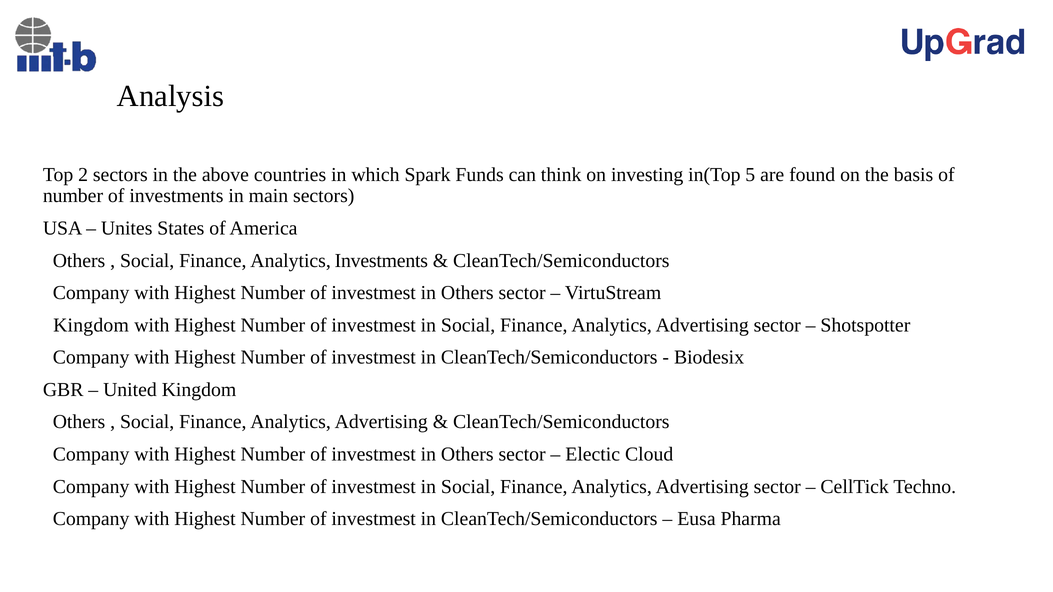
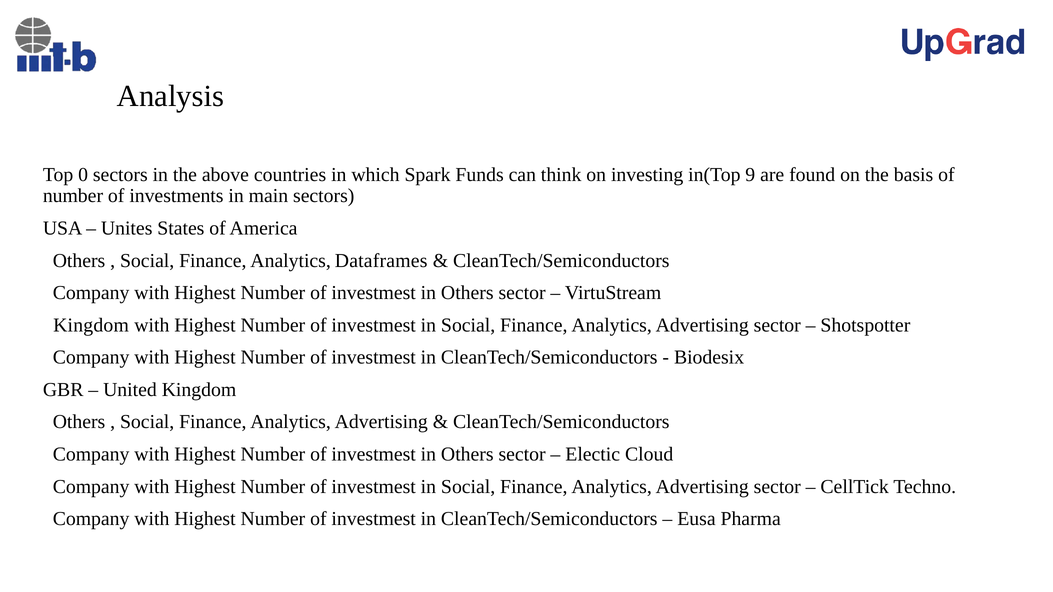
2: 2 -> 0
5: 5 -> 9
Analytics Investments: Investments -> Dataframes
